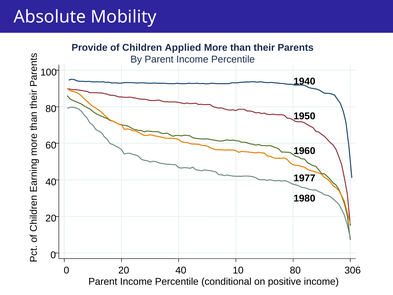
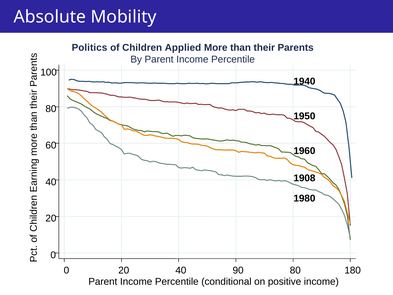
Provide: Provide -> Politics
1977: 1977 -> 1908
10: 10 -> 90
306: 306 -> 180
